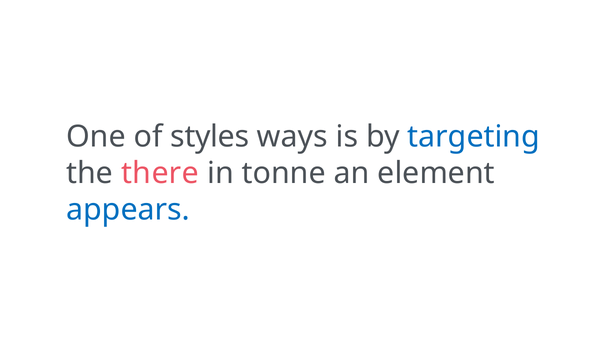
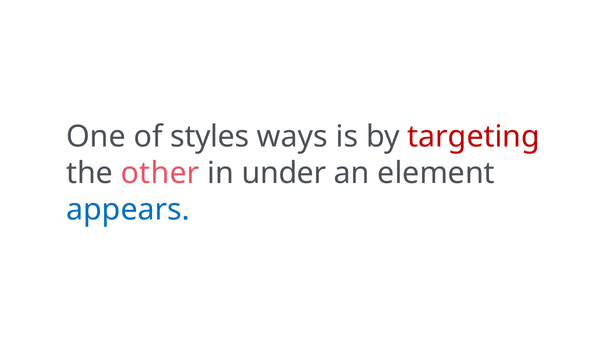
targeting colour: blue -> red
there: there -> other
tonne: tonne -> under
